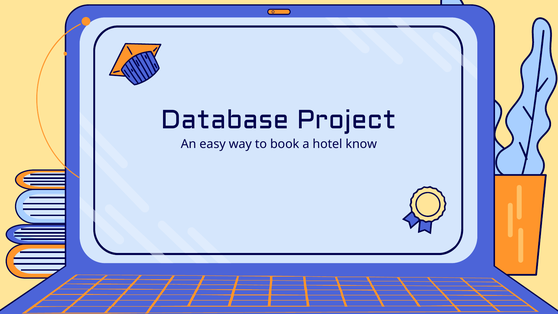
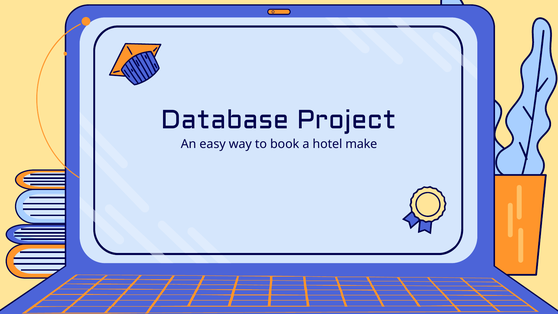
know: know -> make
